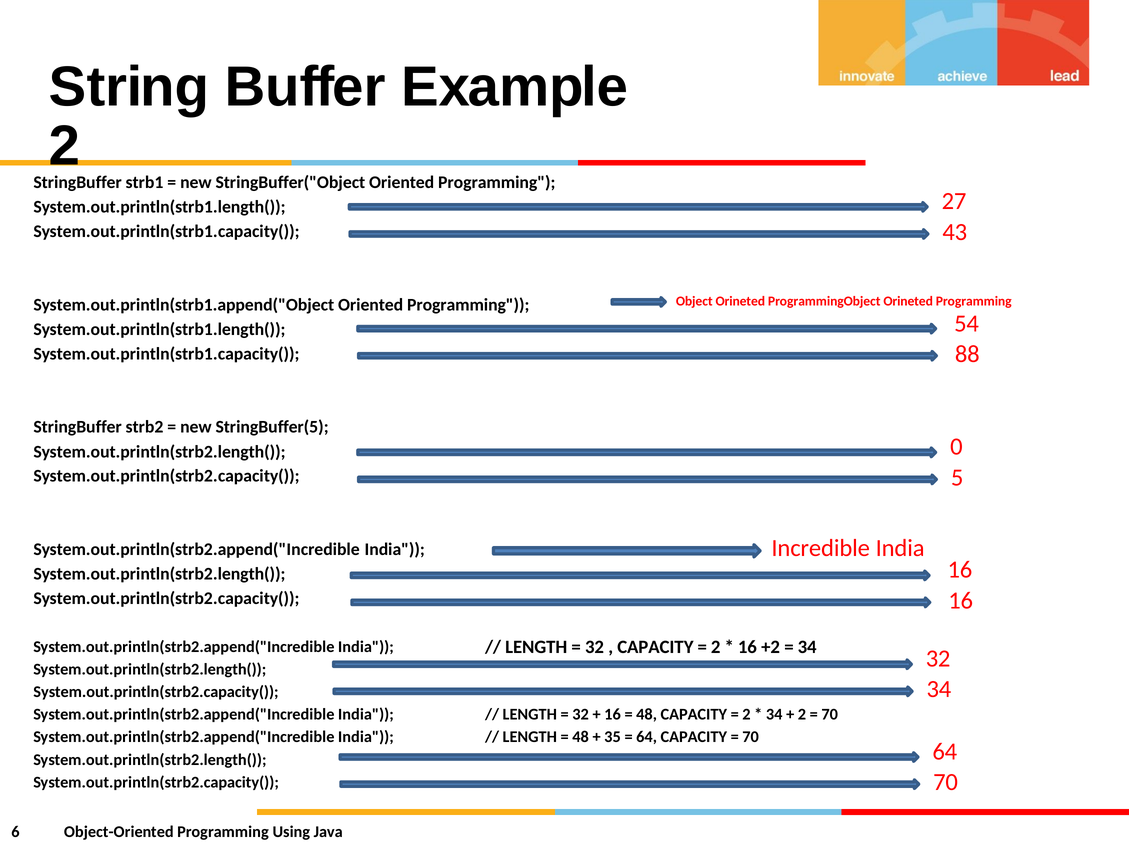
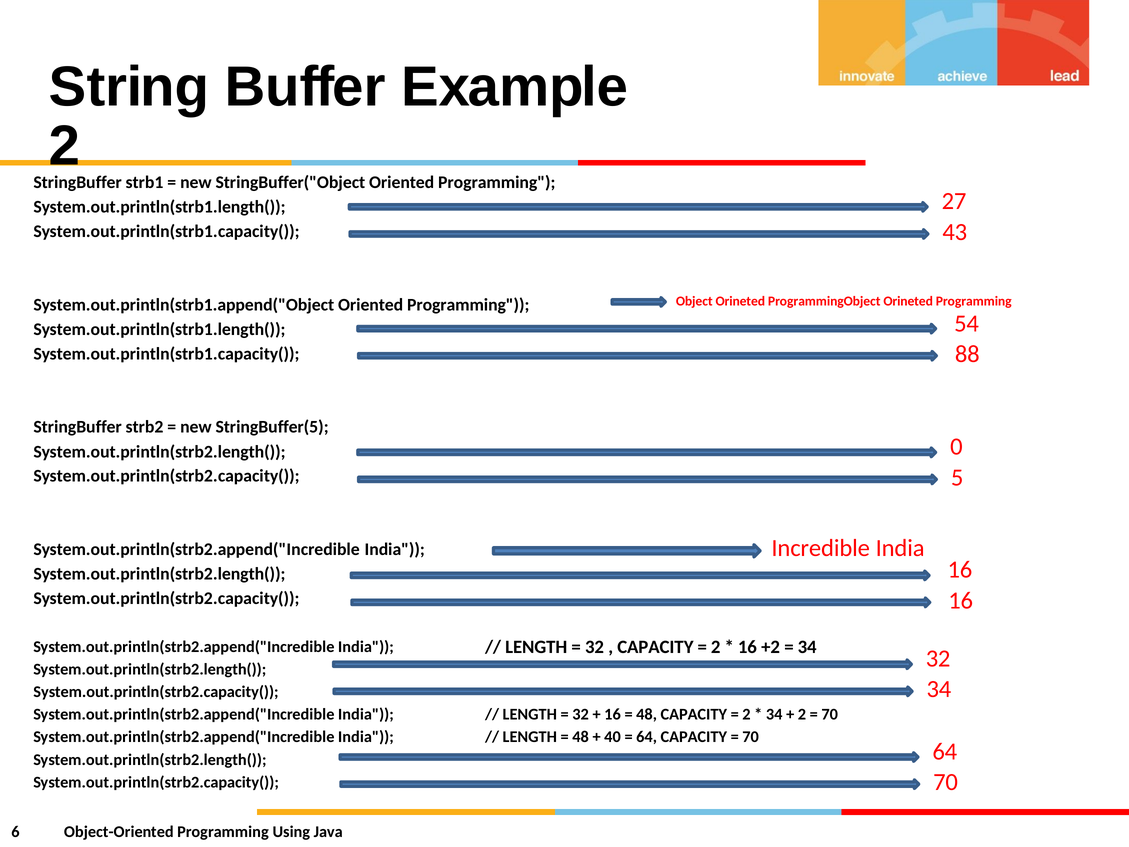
35: 35 -> 40
